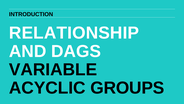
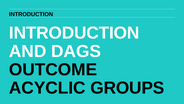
RELATIONSHIP at (74, 33): RELATIONSHIP -> INTRODUCTION
VARIABLE: VARIABLE -> OUTCOME
